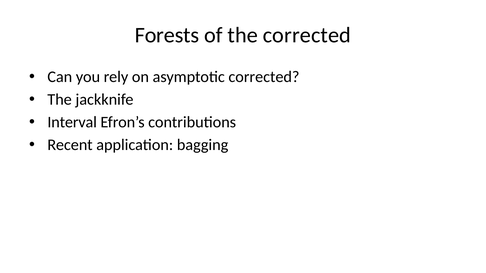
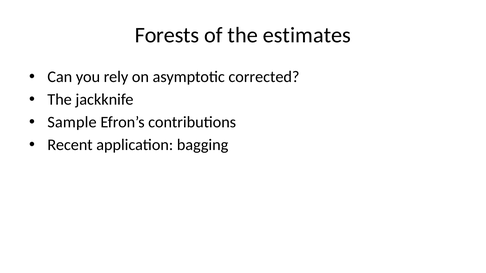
the corrected: corrected -> estimates
Interval: Interval -> Sample
